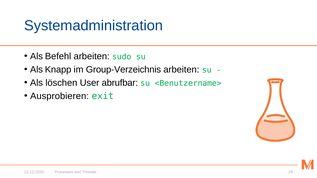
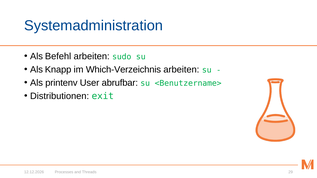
Group-Verzeichnis: Group-Verzeichnis -> Which-Verzeichnis
löschen: löschen -> printenv
Ausprobieren: Ausprobieren -> Distributionen
